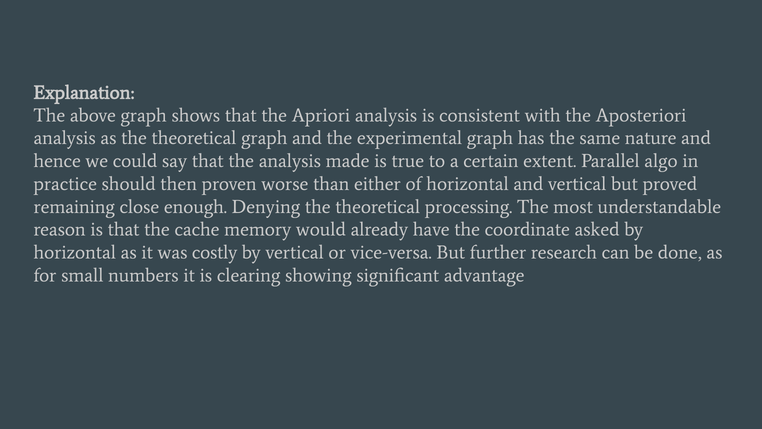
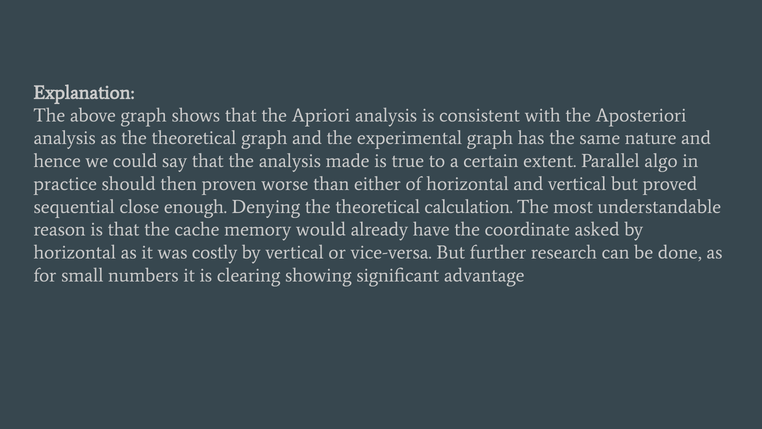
remaining: remaining -> sequential
processing: processing -> calculation
